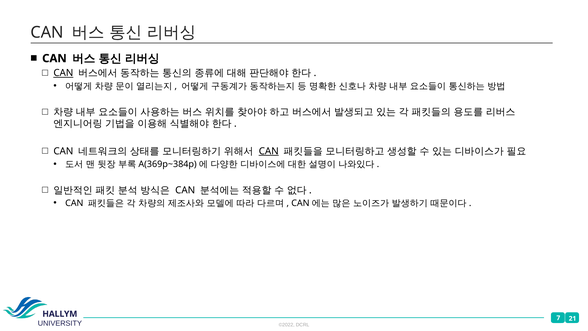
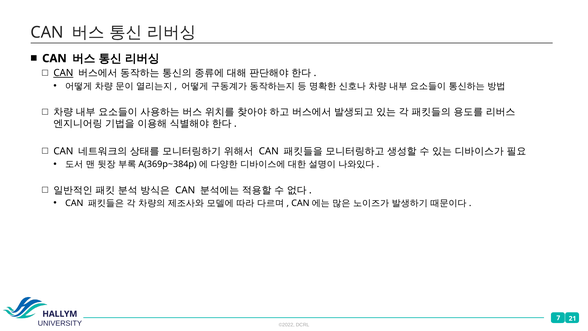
CAN at (269, 151) underline: present -> none
